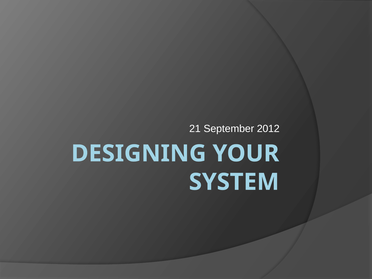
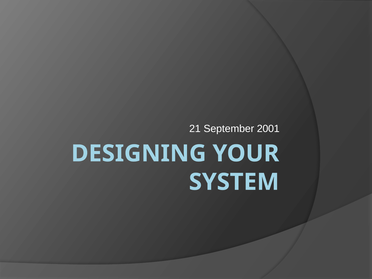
2012: 2012 -> 2001
